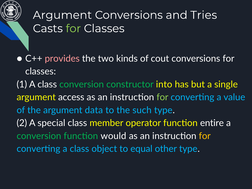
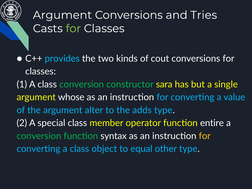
provides colour: pink -> light blue
into: into -> sara
access: access -> whose
for at (162, 97) colour: light green -> light blue
data: data -> alter
such: such -> adds
would: would -> syntax
